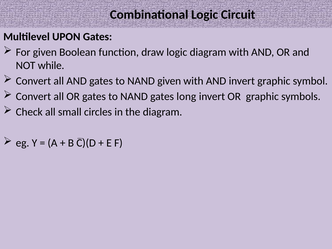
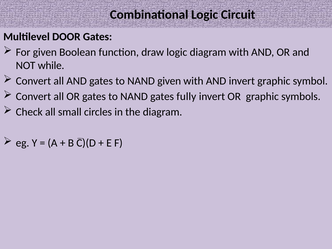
UPON: UPON -> DOOR
long: long -> fully
